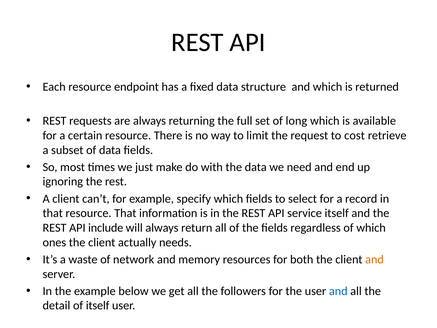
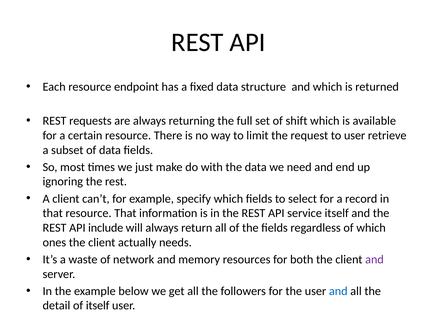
long: long -> shift
to cost: cost -> user
and at (374, 259) colour: orange -> purple
